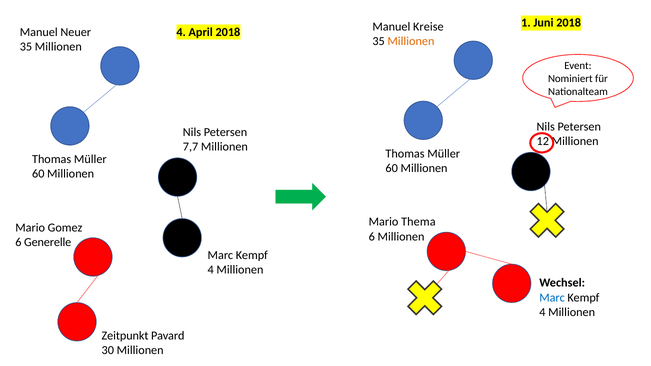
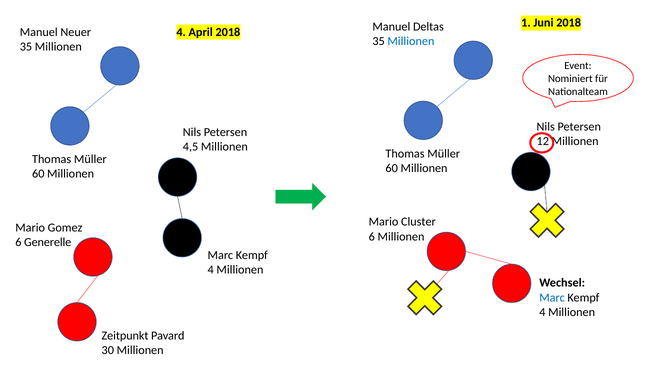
Kreise: Kreise -> Deltas
Millionen at (411, 41) colour: orange -> blue
7,7: 7,7 -> 4,5
Thema: Thema -> Cluster
